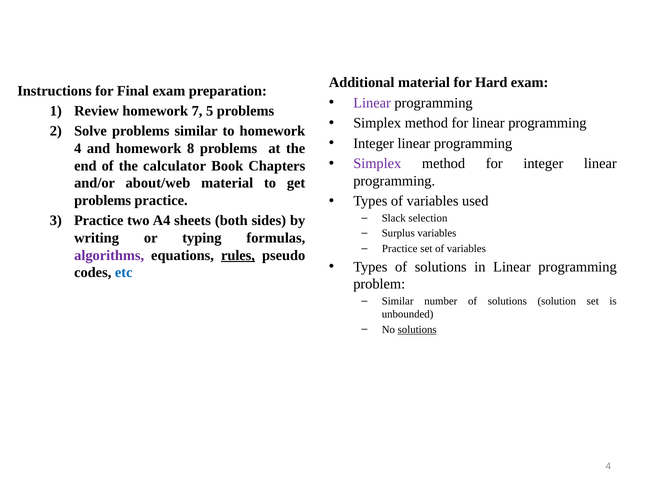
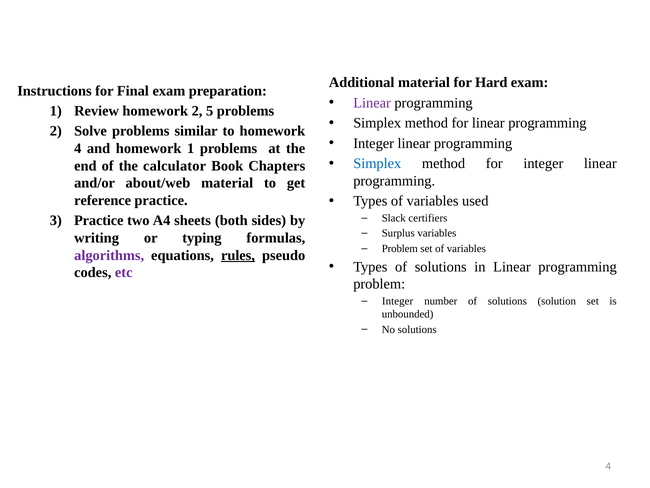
homework 7: 7 -> 2
homework 8: 8 -> 1
Simplex at (377, 163) colour: purple -> blue
problems at (103, 200): problems -> reference
selection: selection -> certifiers
Practice at (400, 248): Practice -> Problem
etc colour: blue -> purple
Similar at (398, 301): Similar -> Integer
solutions at (417, 329) underline: present -> none
